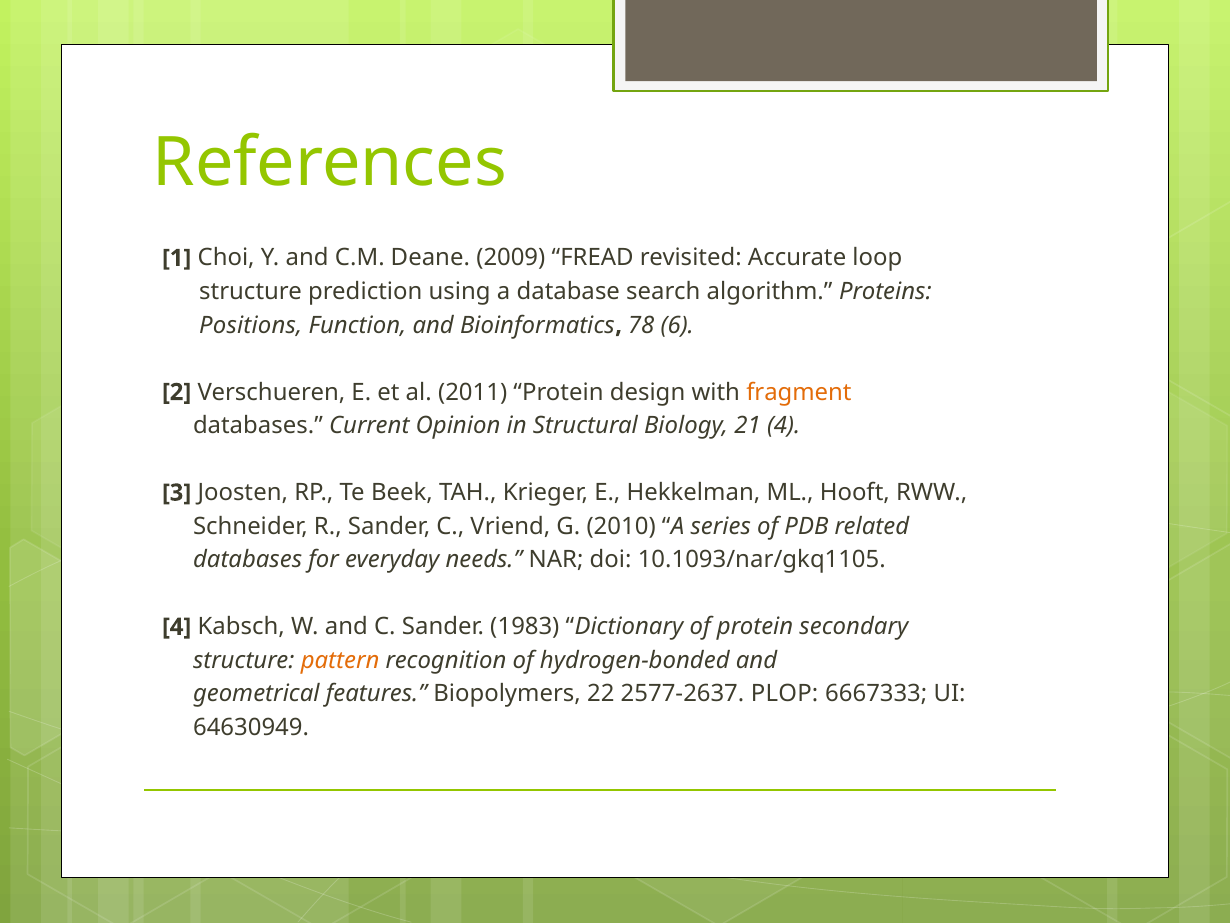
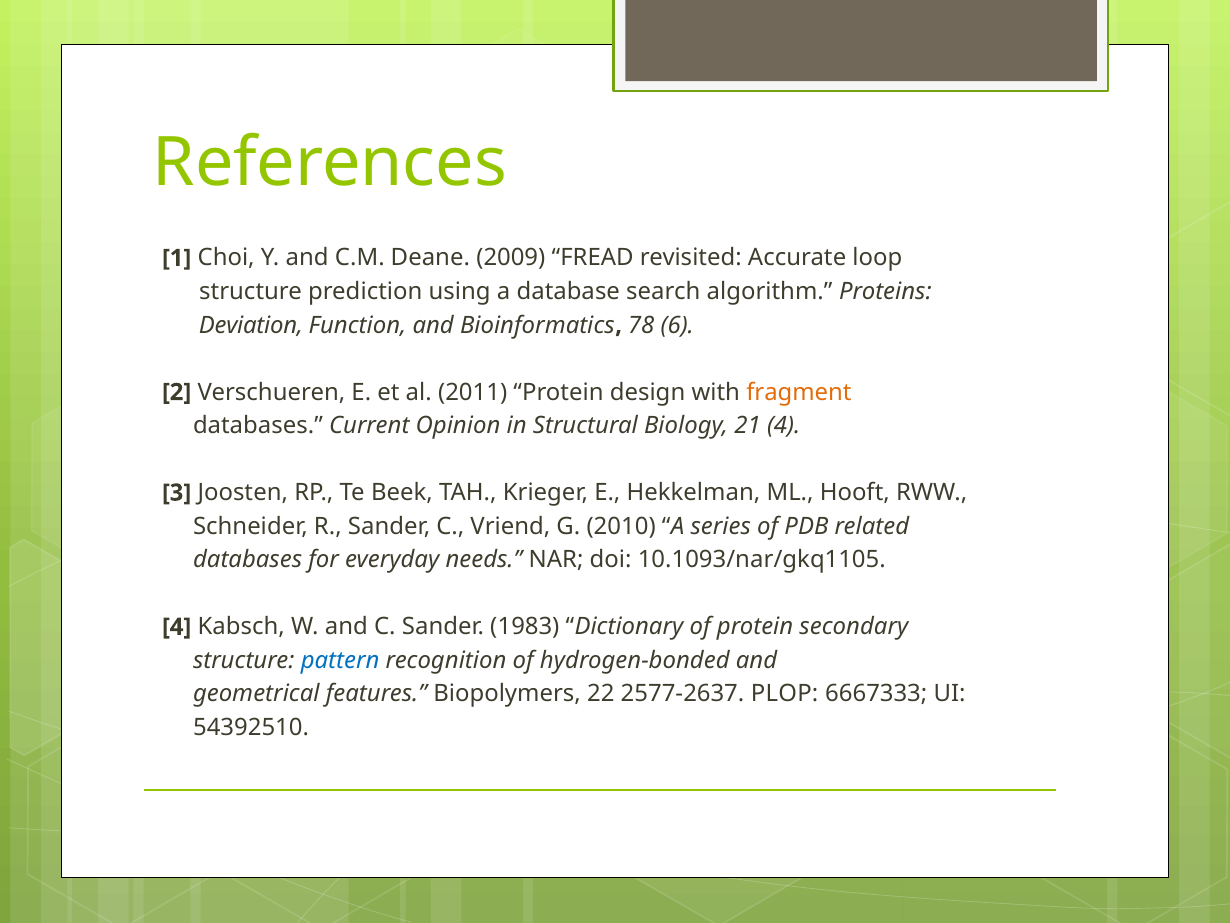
Positions: Positions -> Deviation
pattern colour: orange -> blue
64630949: 64630949 -> 54392510
